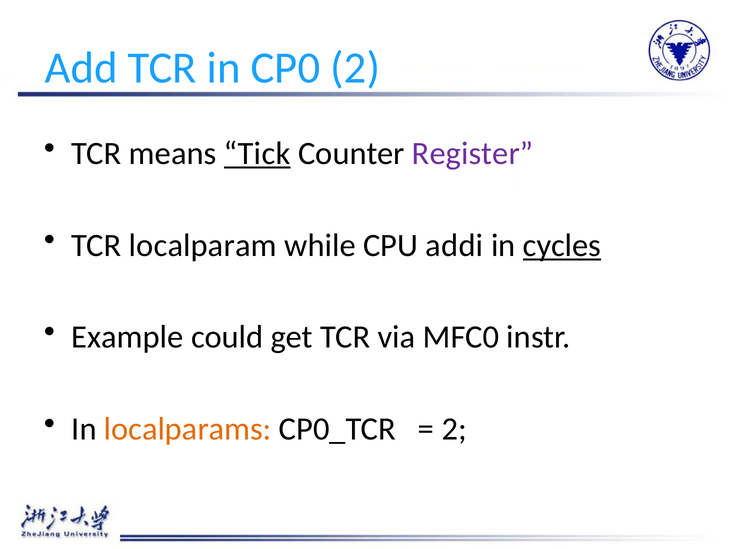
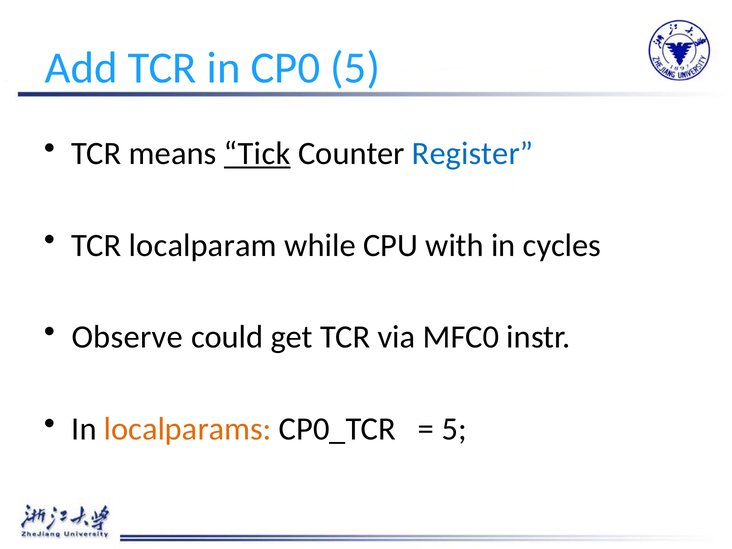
CP0 2: 2 -> 5
Register colour: purple -> blue
addi: addi -> with
cycles underline: present -> none
Example: Example -> Observe
2 at (454, 429): 2 -> 5
